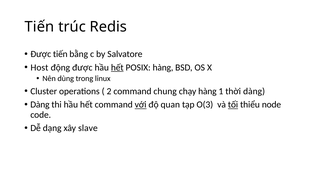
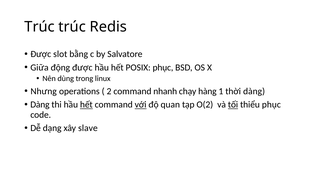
Tiến at (39, 27): Tiến -> Trúc
Được tiến: tiến -> slot
Host: Host -> Giữa
hết at (117, 68) underline: present -> none
POSIX hàng: hàng -> phục
Cluster: Cluster -> Nhưng
chung: chung -> nhanh
hết at (86, 105) underline: none -> present
O(3: O(3 -> O(2
thiểu node: node -> phục
